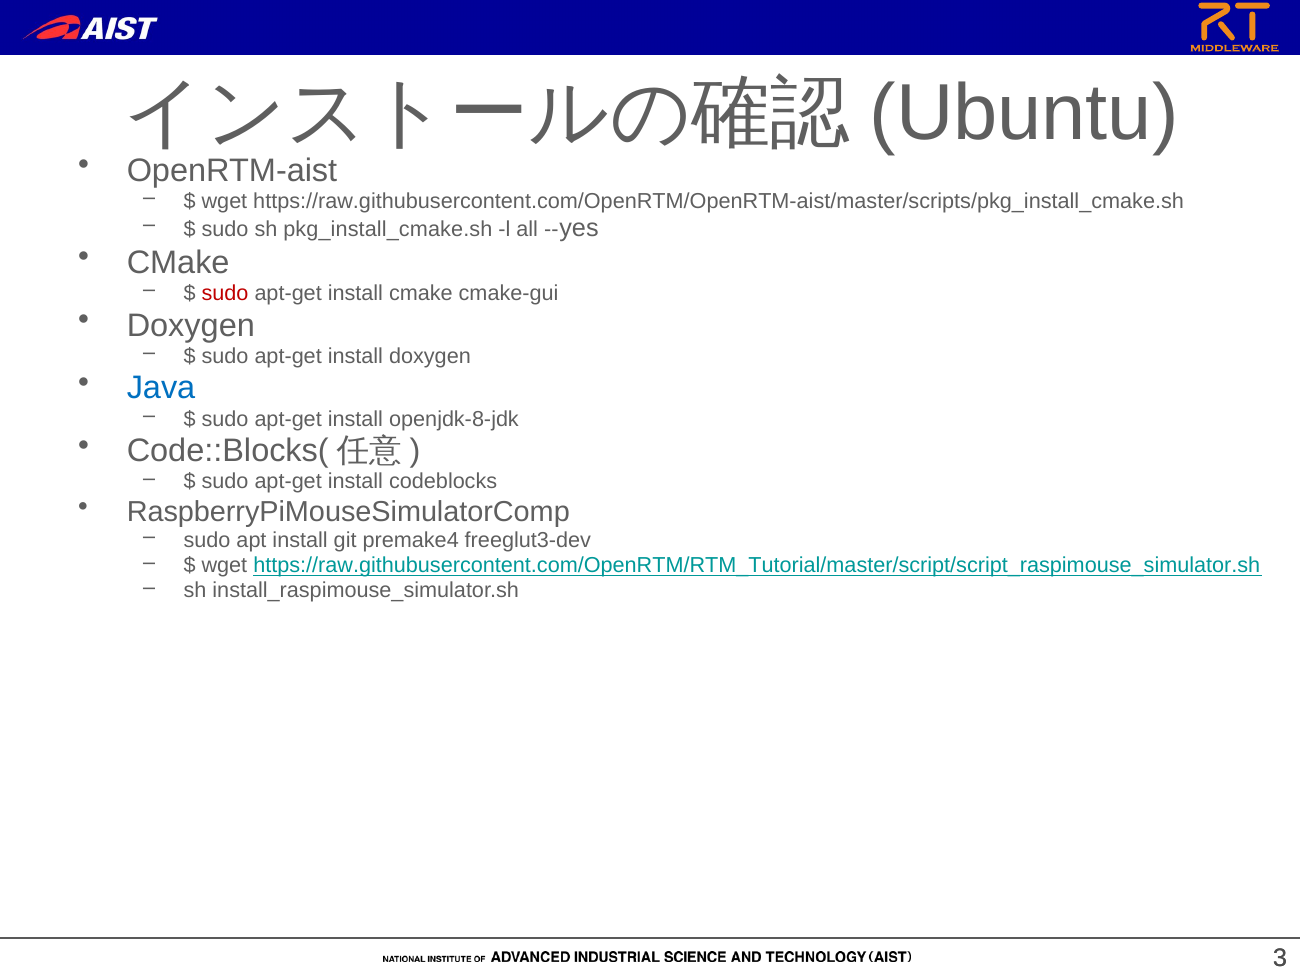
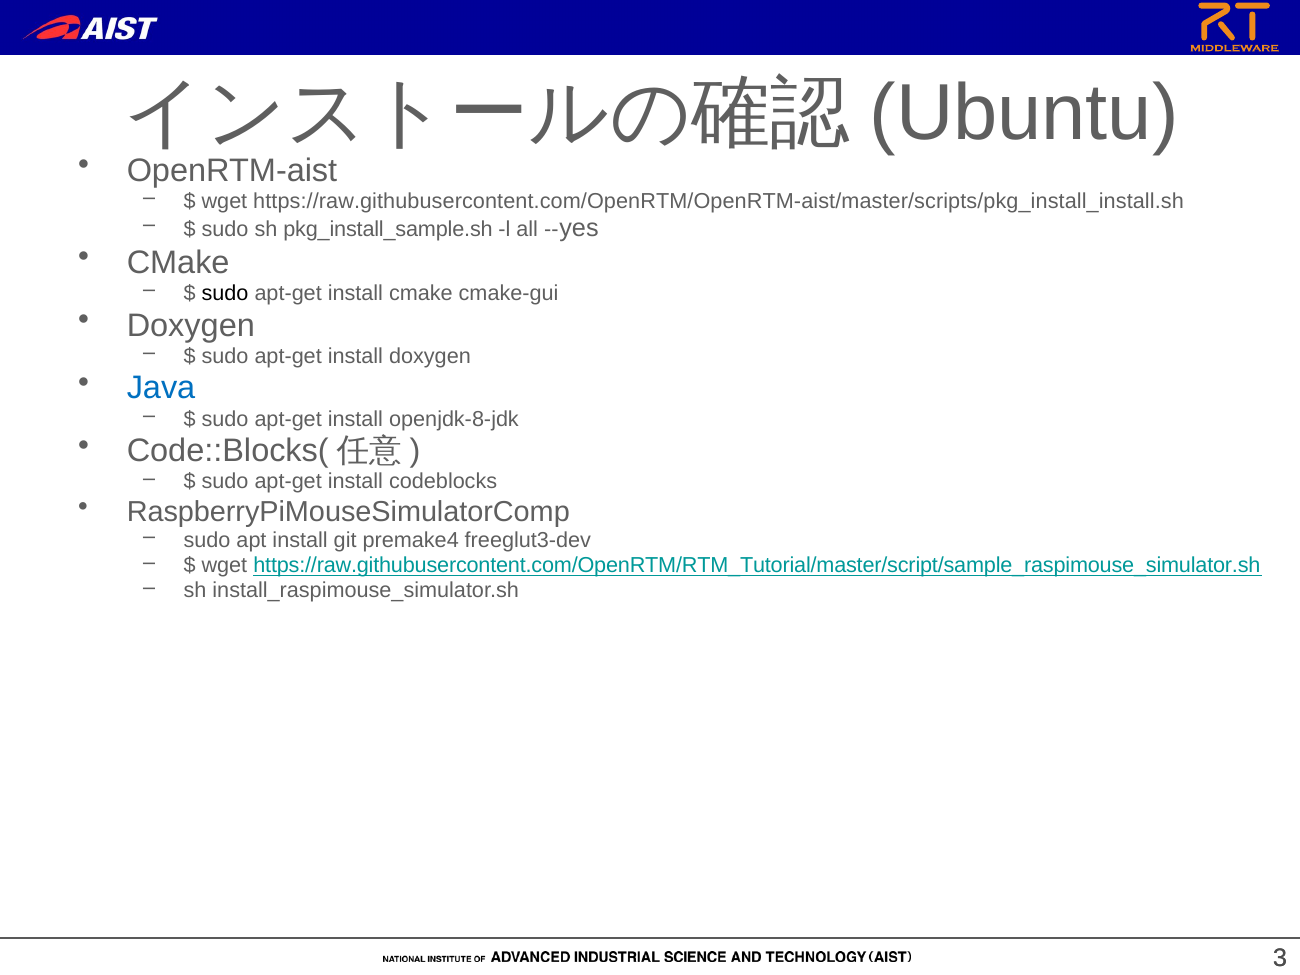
https://raw.githubusercontent.com/OpenRTM/OpenRTM-aist/master/scripts/pkg_install_cmake.sh: https://raw.githubusercontent.com/OpenRTM/OpenRTM-aist/master/scripts/pkg_install_cmake.sh -> https://raw.githubusercontent.com/OpenRTM/OpenRTM-aist/master/scripts/pkg_install_install.sh
pkg_install_cmake.sh: pkg_install_cmake.sh -> pkg_install_sample.sh
sudo at (225, 293) colour: red -> black
https://raw.githubusercontent.com/OpenRTM/RTM_Tutorial/master/script/script_raspimouse_simulator.sh: https://raw.githubusercontent.com/OpenRTM/RTM_Tutorial/master/script/script_raspimouse_simulator.sh -> https://raw.githubusercontent.com/OpenRTM/RTM_Tutorial/master/script/sample_raspimouse_simulator.sh
